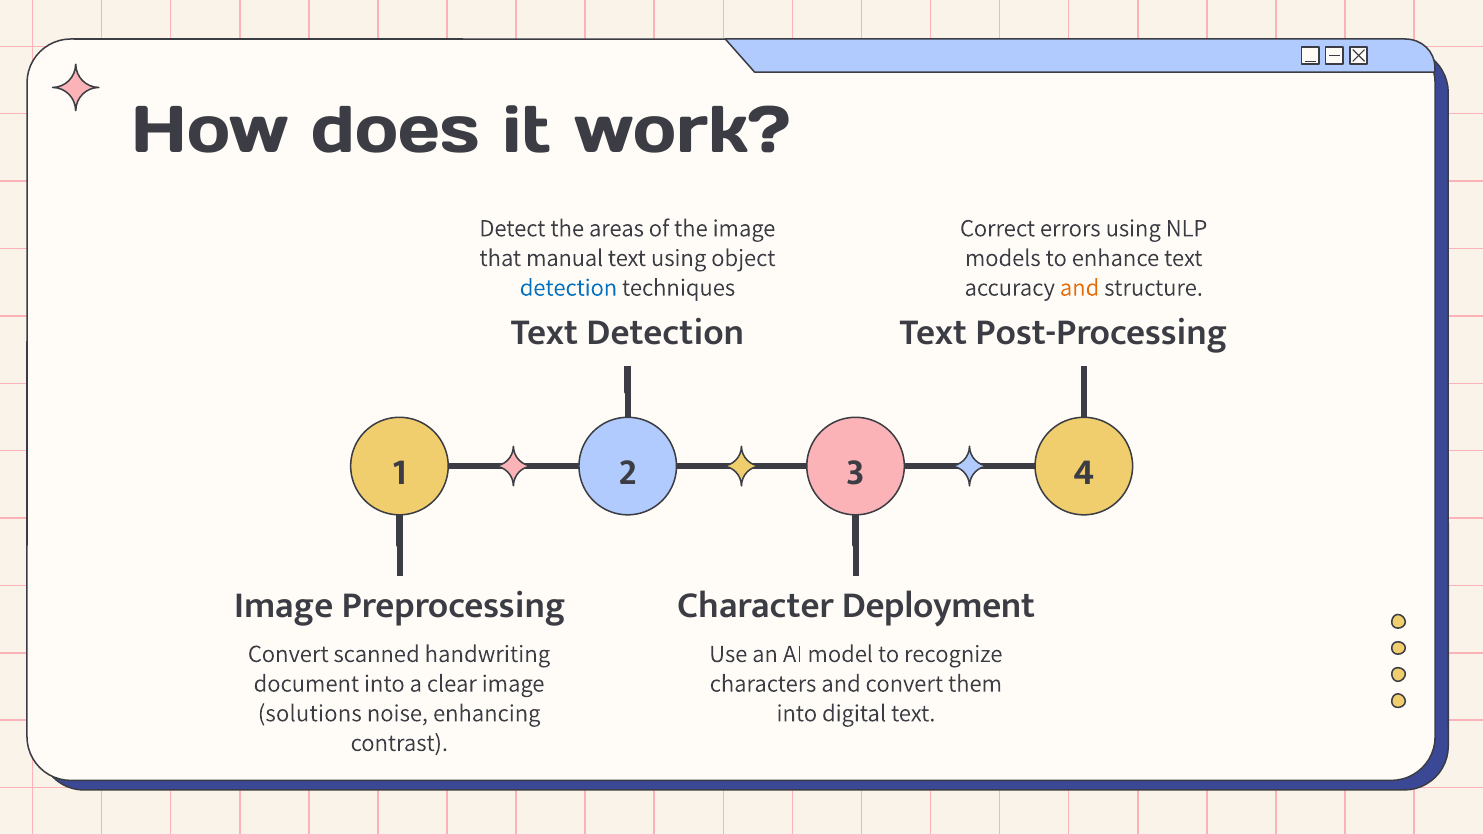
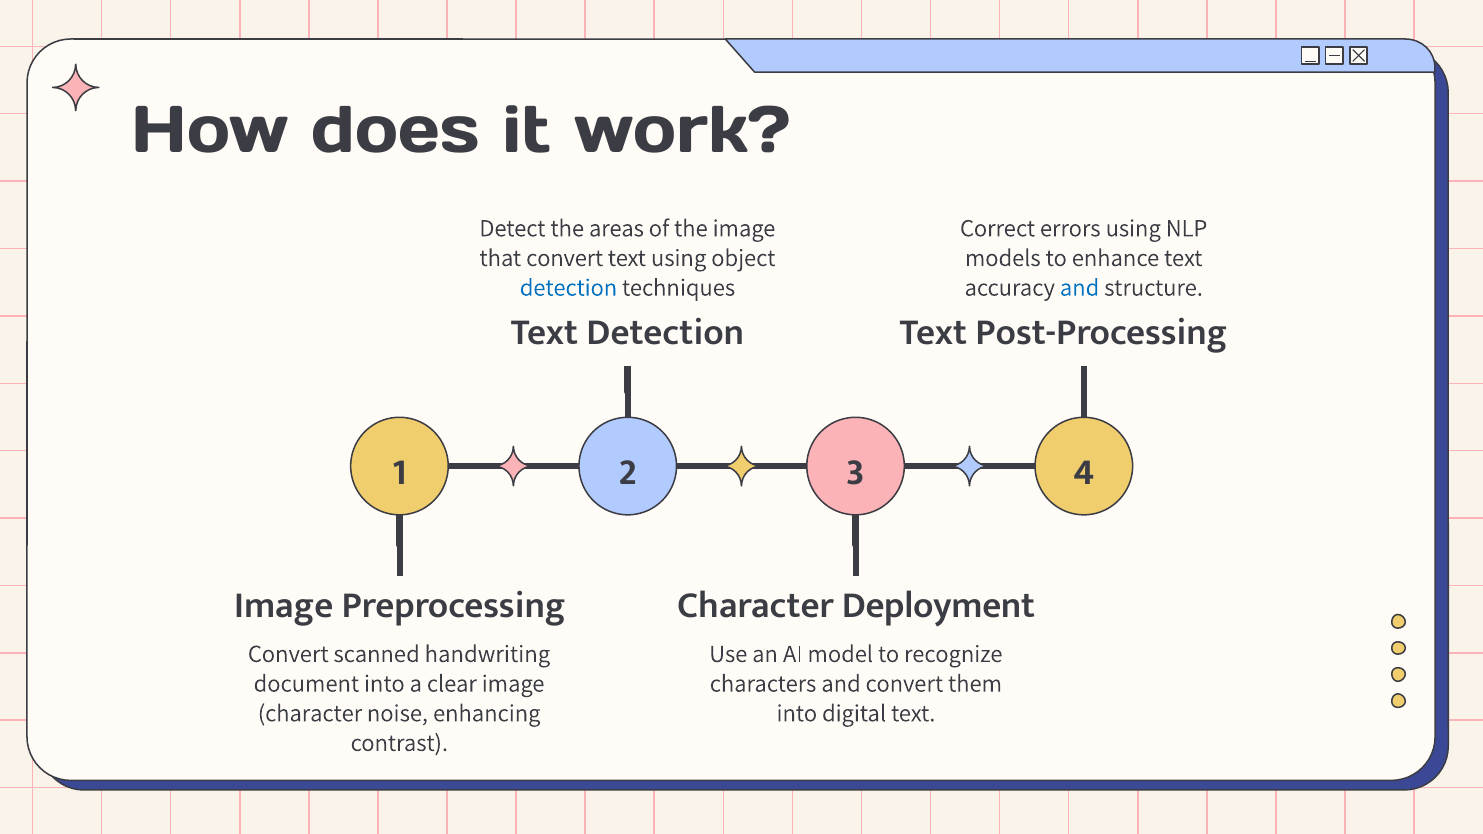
that manual: manual -> convert
and at (1080, 288) colour: orange -> blue
solutions at (310, 713): solutions -> character
